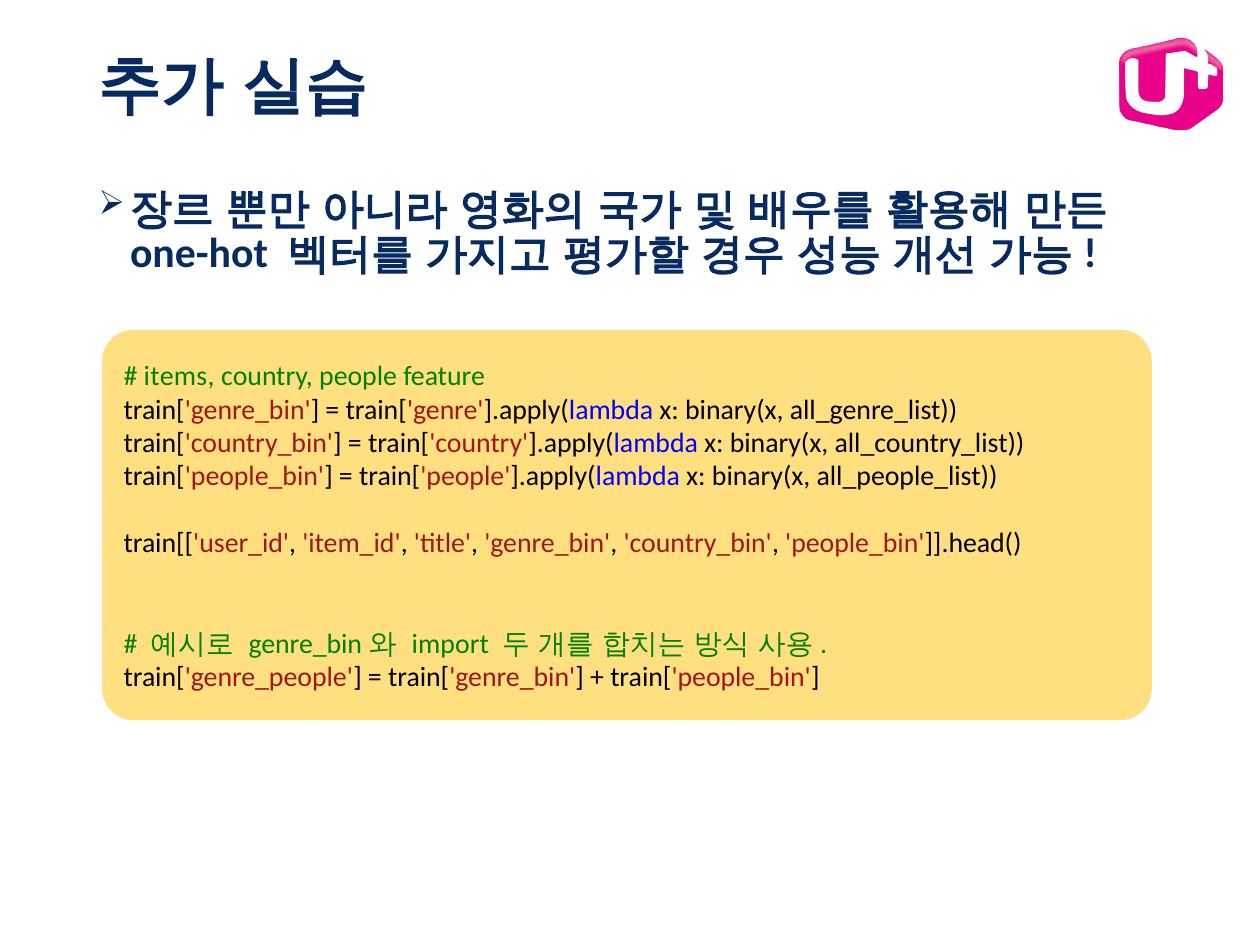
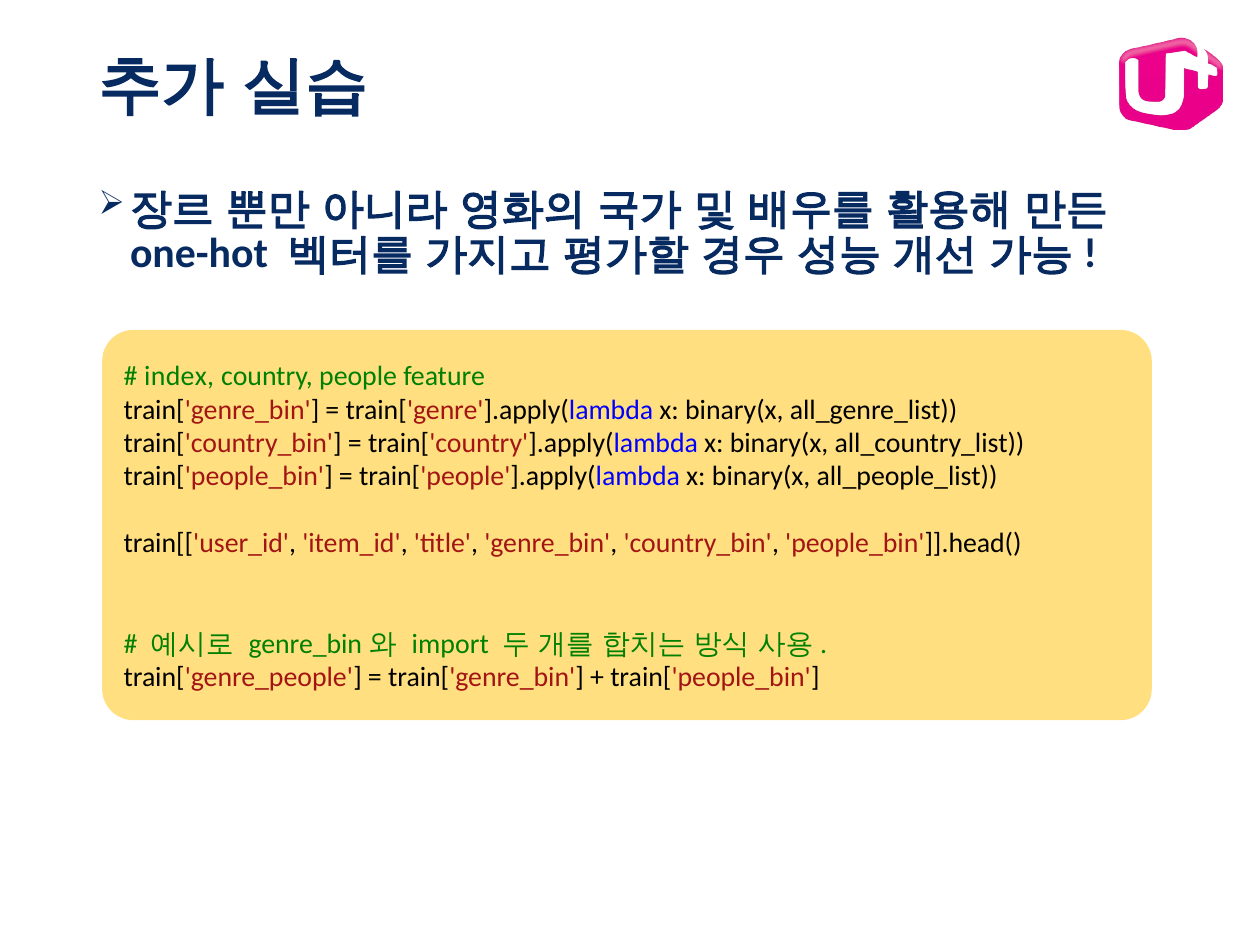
items: items -> index
